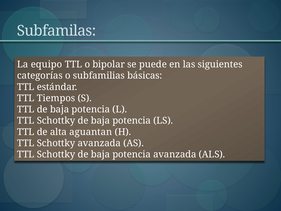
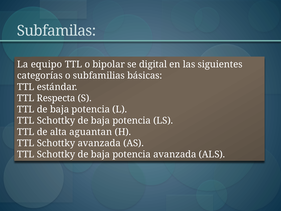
puede: puede -> digital
Tiempos: Tiempos -> Respecta
